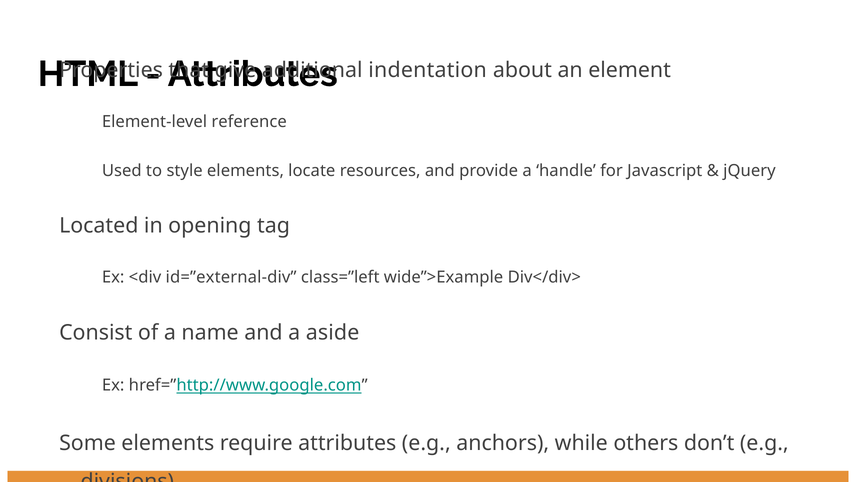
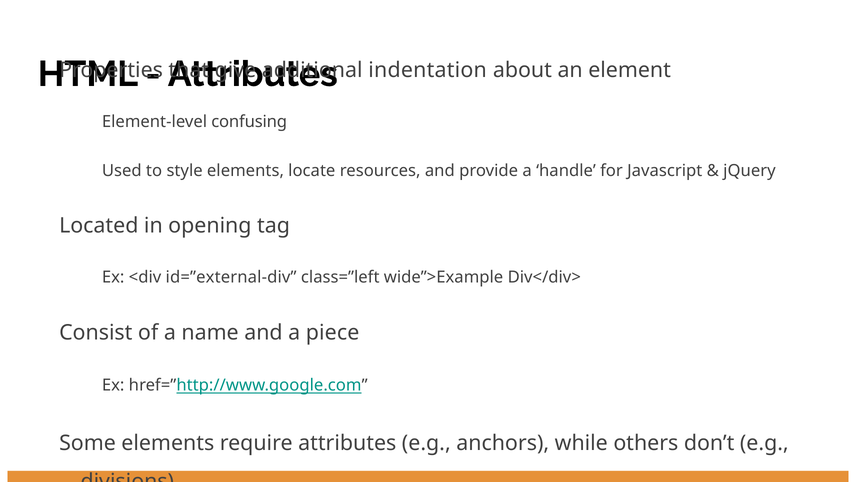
reference: reference -> confusing
aside: aside -> piece
